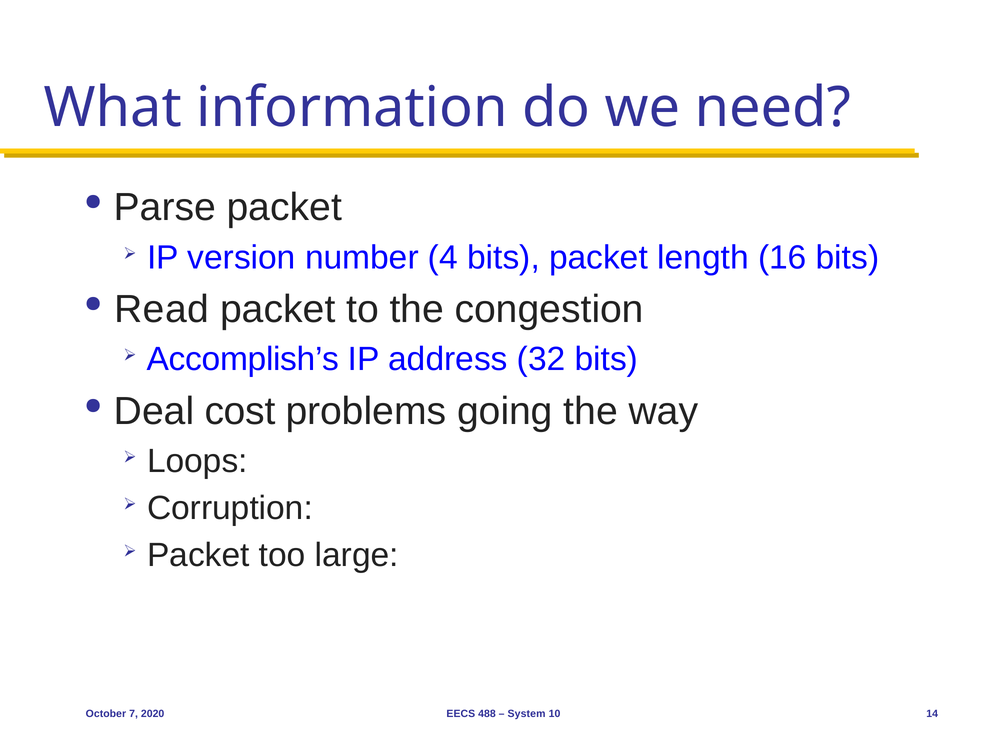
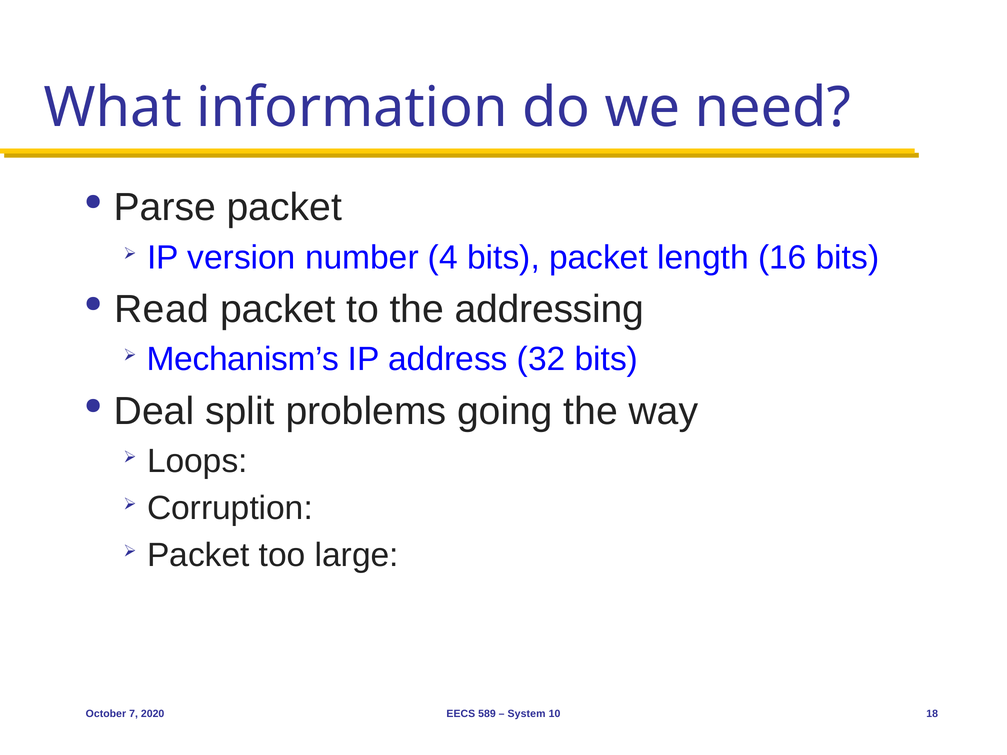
congestion: congestion -> addressing
Accomplish’s: Accomplish’s -> Mechanism’s
cost: cost -> split
488: 488 -> 589
14: 14 -> 18
